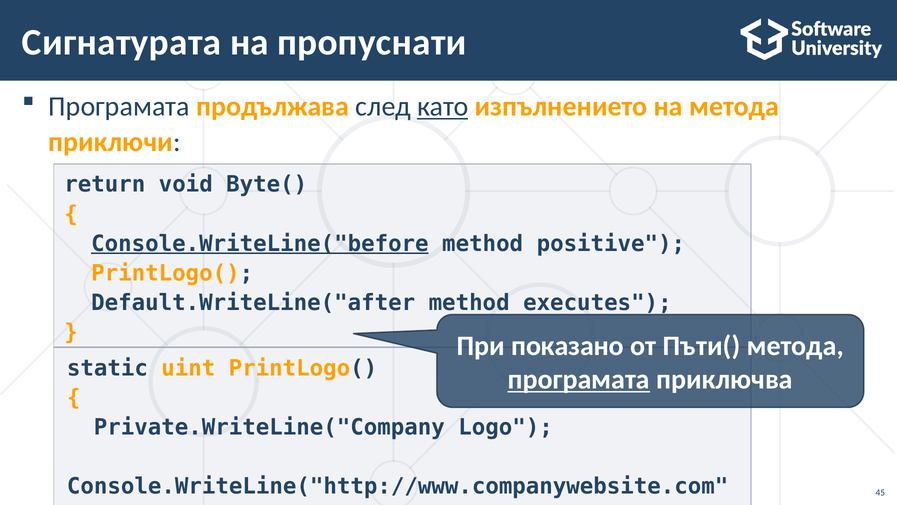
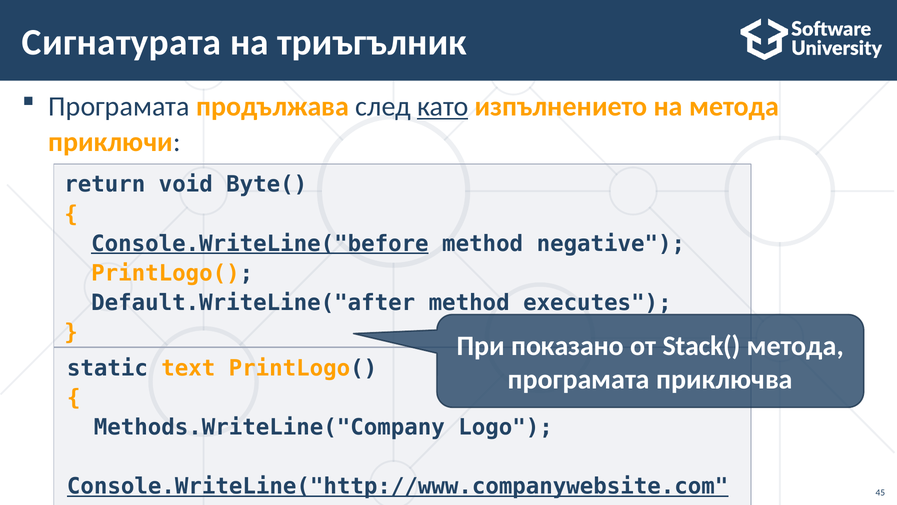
пропуснати: пропуснати -> триъгълник
positive: positive -> negative
Пъти(: Пъти( -> Stack(
uint: uint -> text
програмата at (579, 379) underline: present -> none
Private.WriteLine("Company: Private.WriteLine("Company -> Methods.WriteLine("Company
Console.WriteLine("http://www.companywebsite.com underline: none -> present
